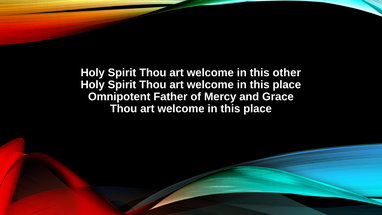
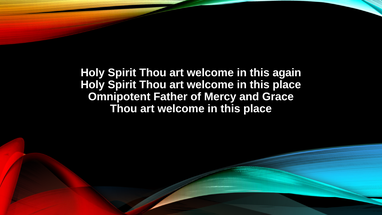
other: other -> again
